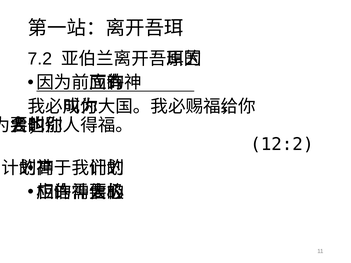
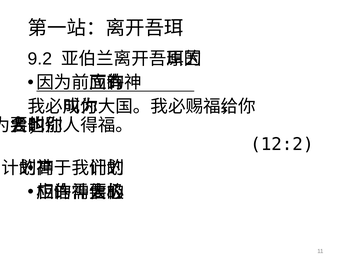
7.2: 7.2 -> 9.2
